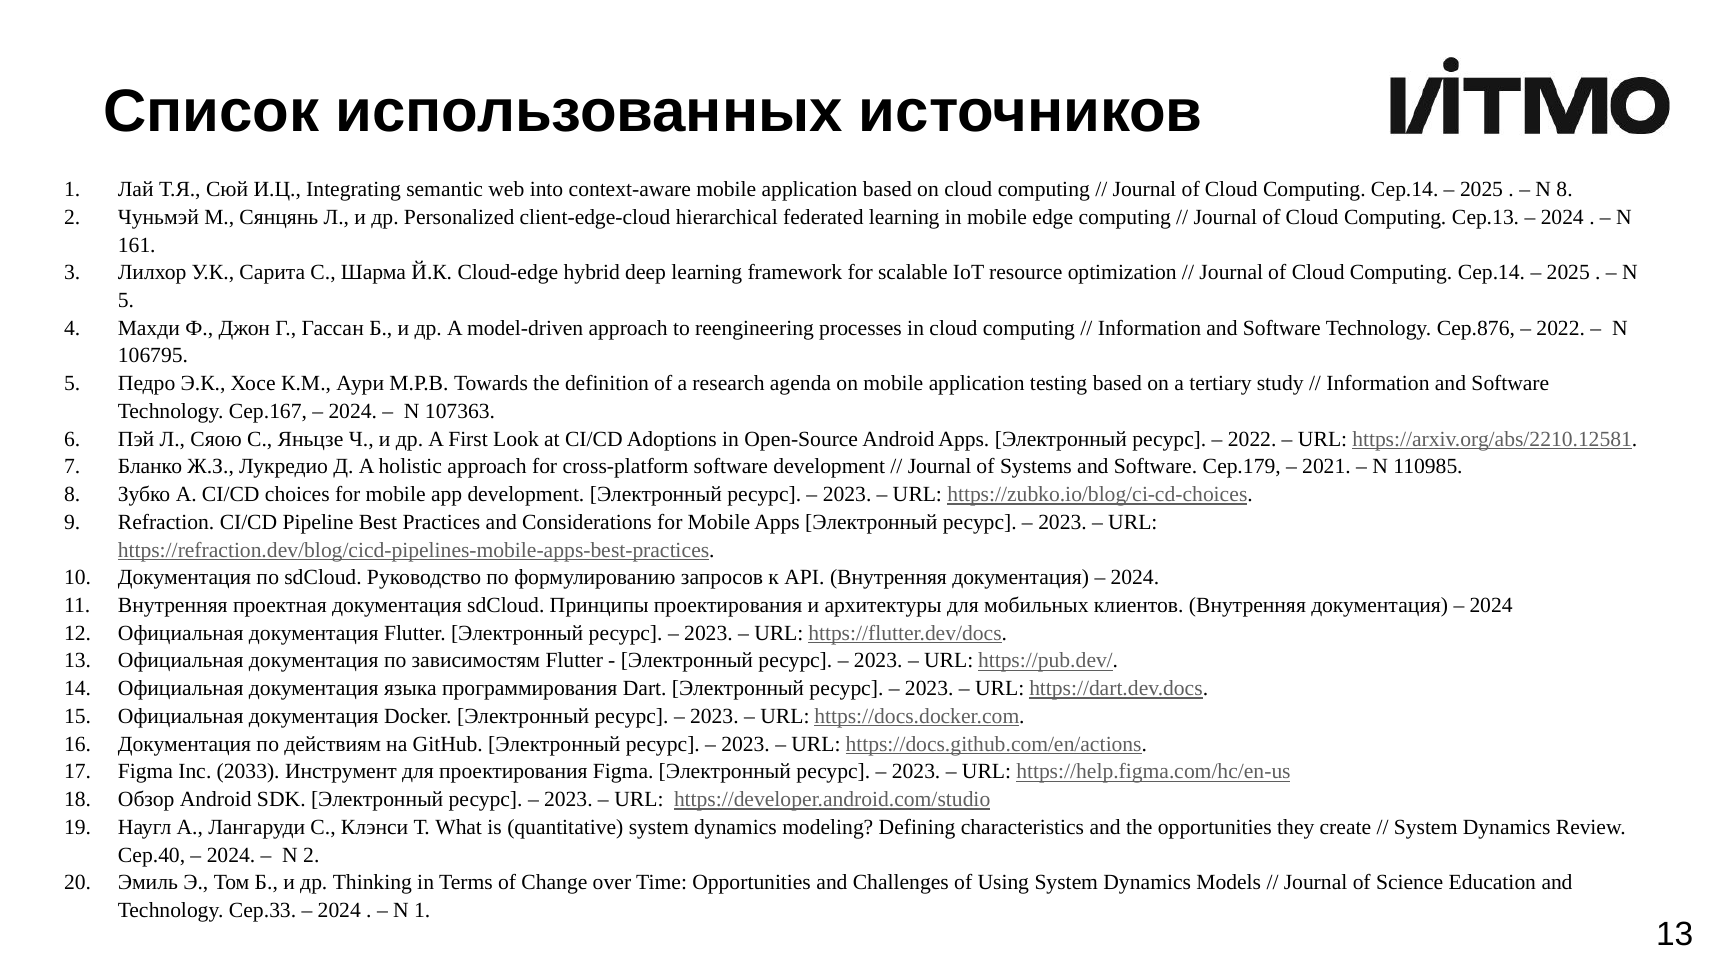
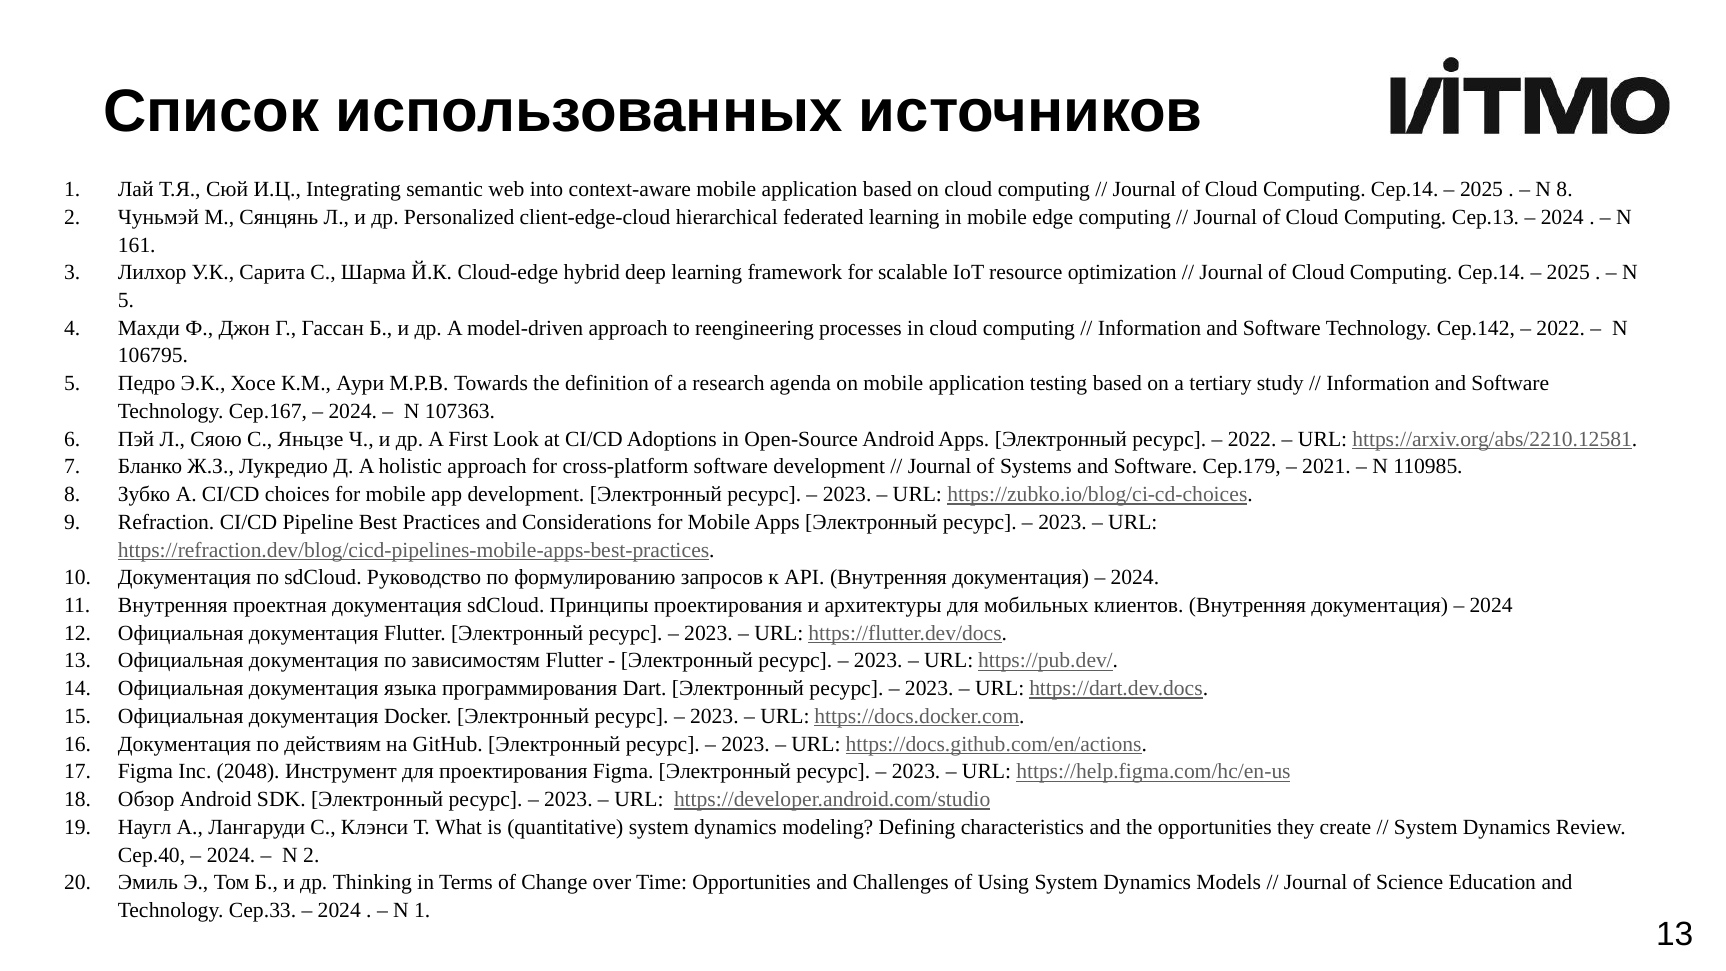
Сер.876: Сер.876 -> Сер.142
2033: 2033 -> 2048
